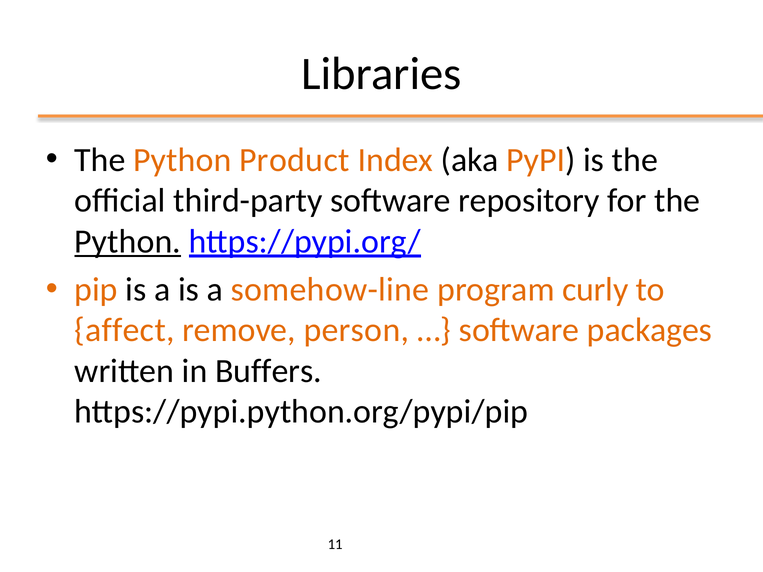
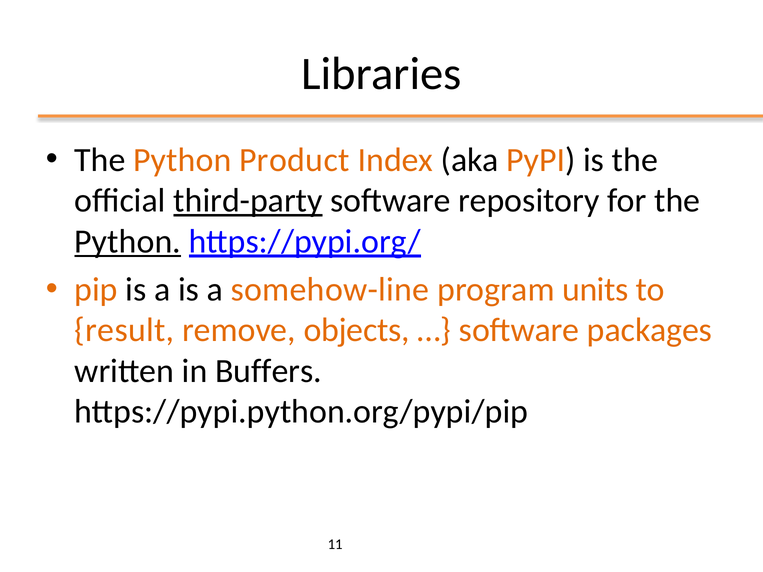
third-party underline: none -> present
curly: curly -> units
affect: affect -> result
person: person -> objects
